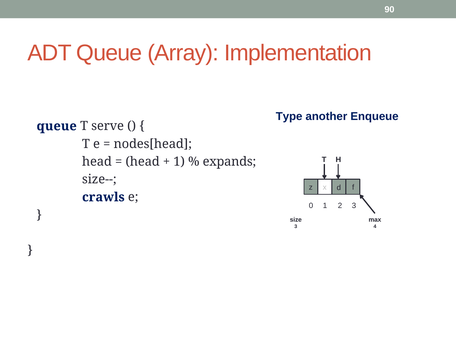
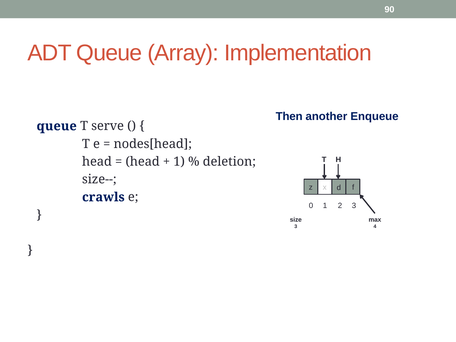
Type: Type -> Then
expands: expands -> deletion
